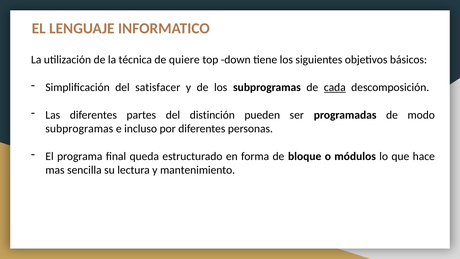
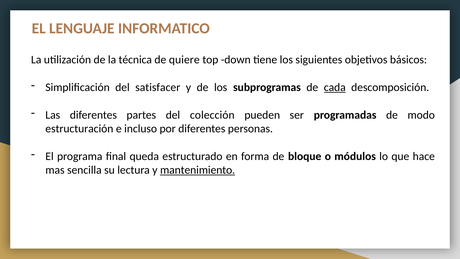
distinción: distinción -> colección
subprogramas at (79, 129): subprogramas -> estructuración
mantenimiento underline: none -> present
